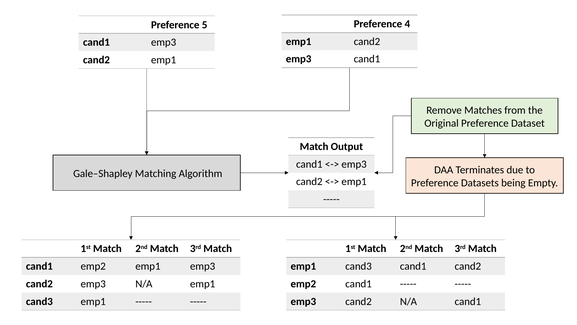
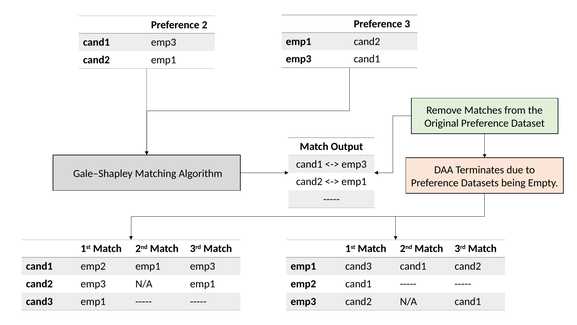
4: 4 -> 3
5: 5 -> 2
